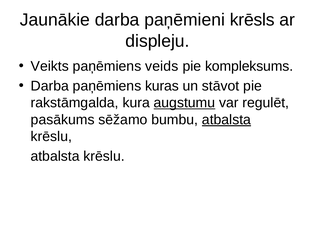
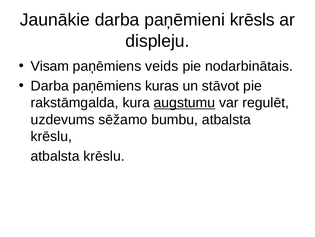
Veikts: Veikts -> Visam
kompleksums: kompleksums -> nodarbinātais
pasākums: pasākums -> uzdevums
atbalsta at (226, 119) underline: present -> none
